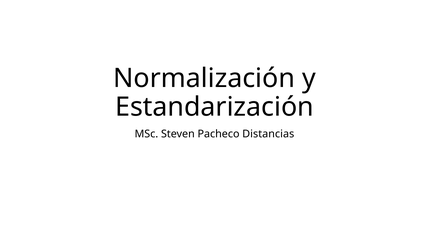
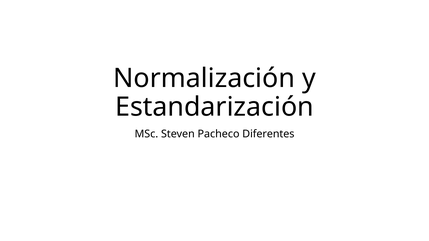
Distancias: Distancias -> Diferentes
